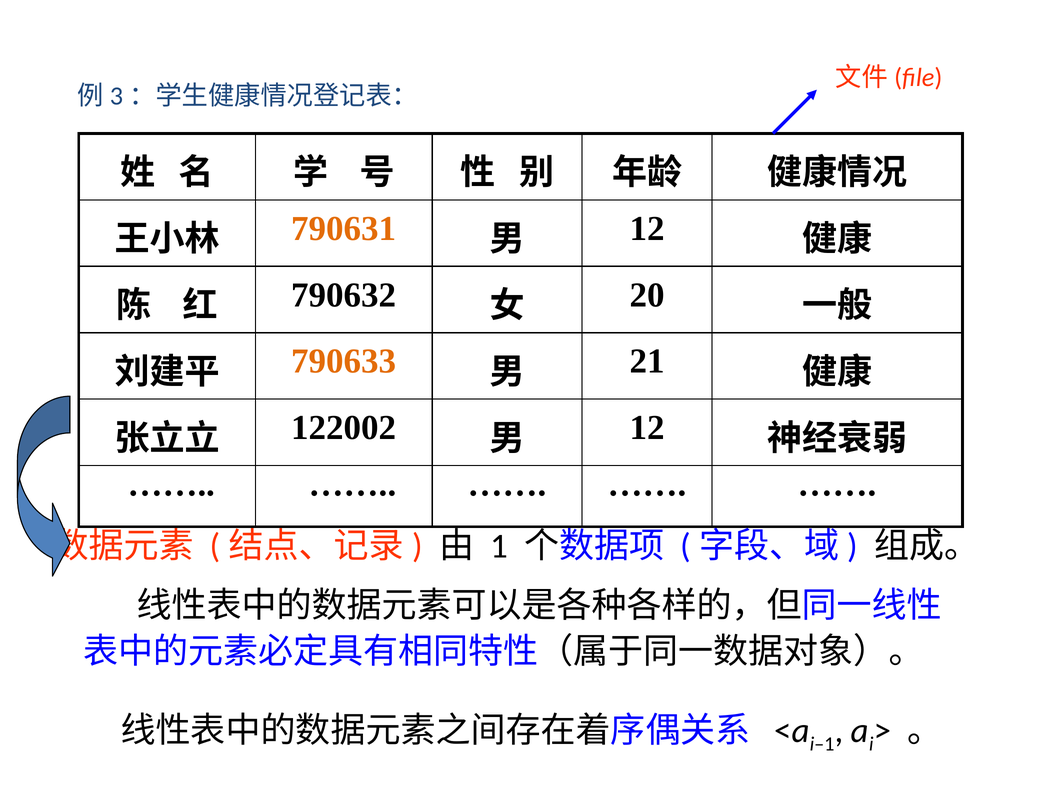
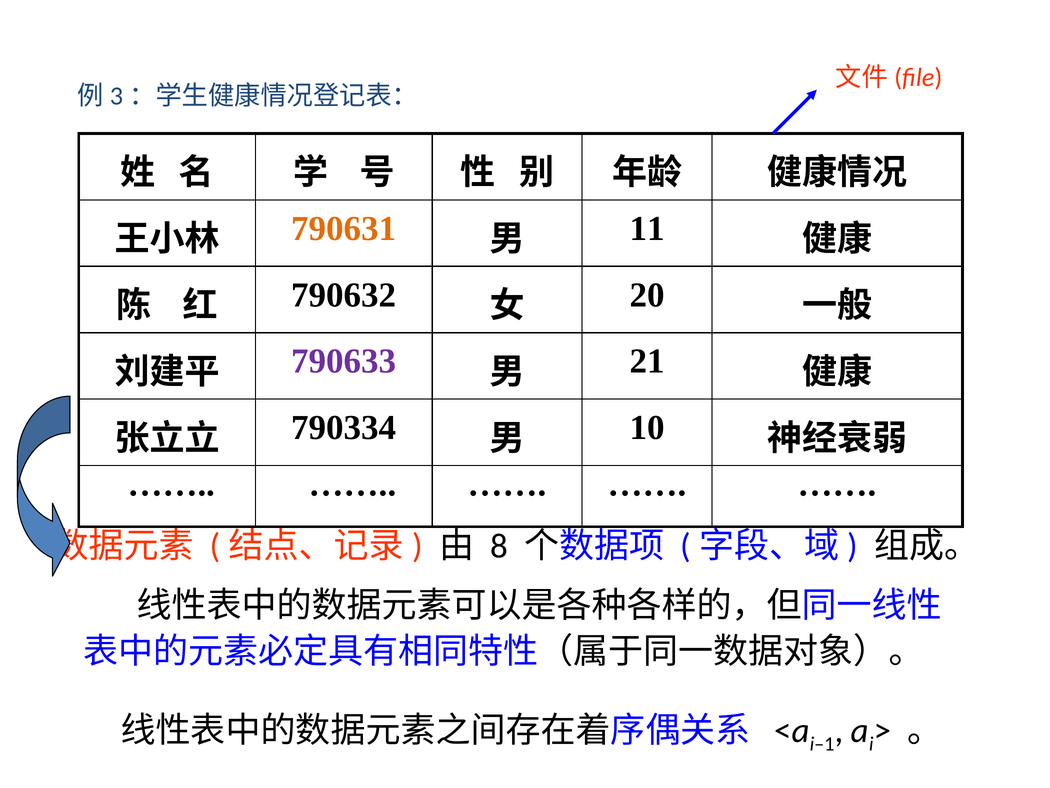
12 at (647, 228): 12 -> 11
790633 colour: orange -> purple
122002: 122002 -> 790334
12 at (647, 428): 12 -> 10
1: 1 -> 8
